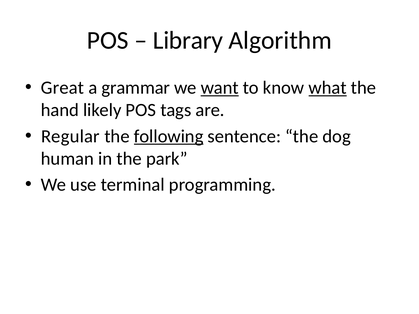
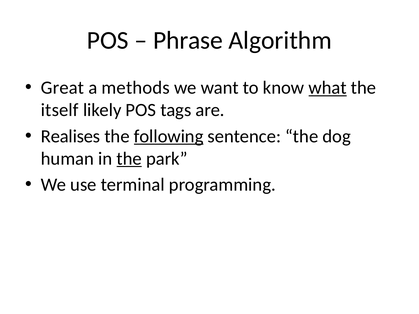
Library: Library -> Phrase
grammar: grammar -> methods
want underline: present -> none
hand: hand -> itself
Regular: Regular -> Realises
the at (129, 159) underline: none -> present
